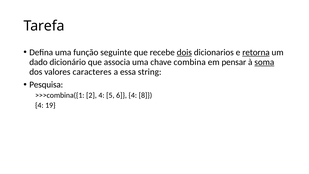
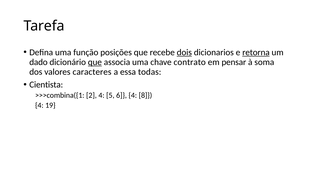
seguinte: seguinte -> posições
que at (95, 62) underline: none -> present
combina: combina -> contrato
soma underline: present -> none
string: string -> todas
Pesquisa: Pesquisa -> Cientista
